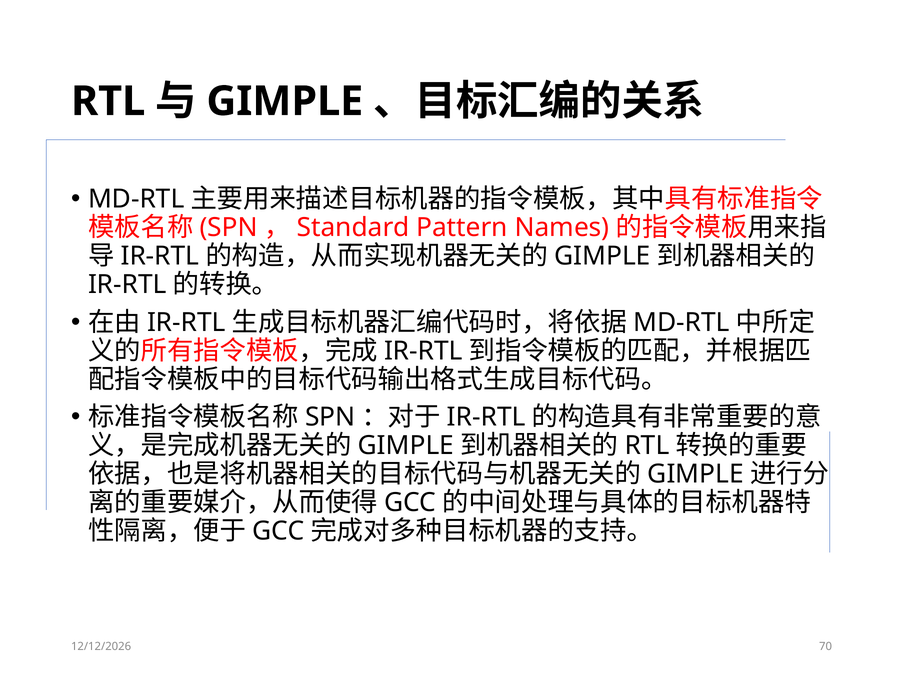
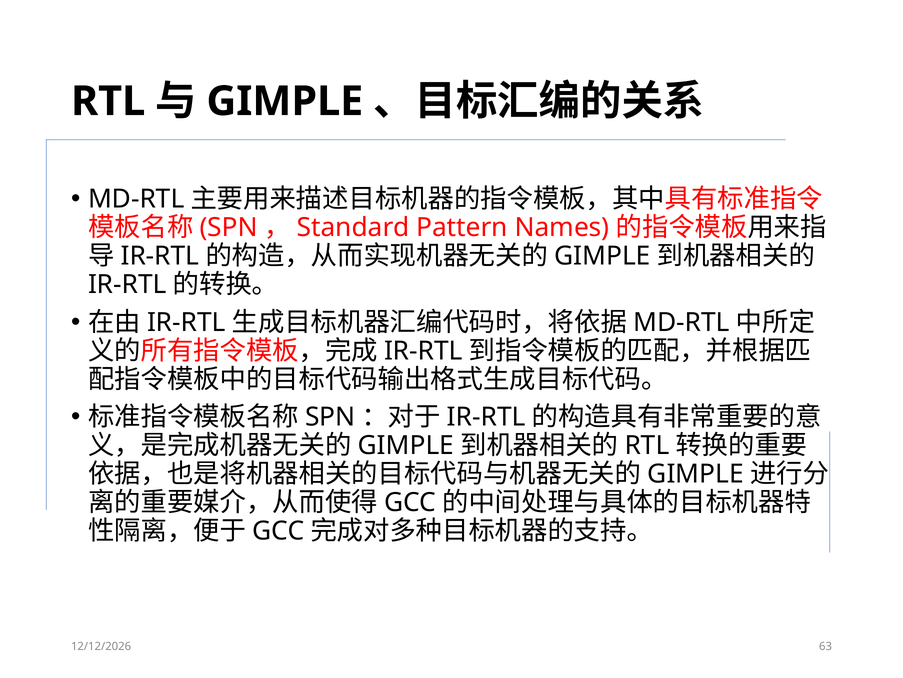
70: 70 -> 63
